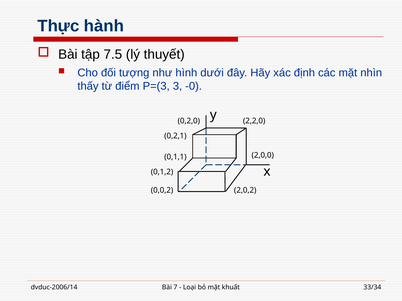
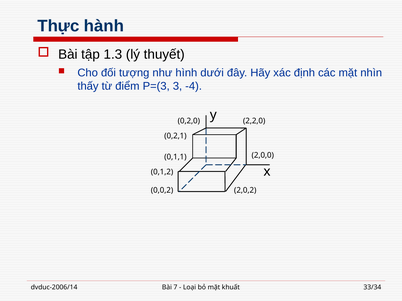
7.5: 7.5 -> 1.3
-0: -0 -> -4
